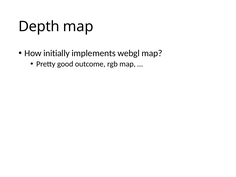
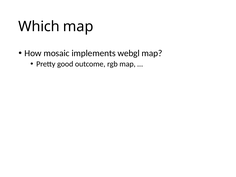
Depth: Depth -> Which
initially: initially -> mosaic
